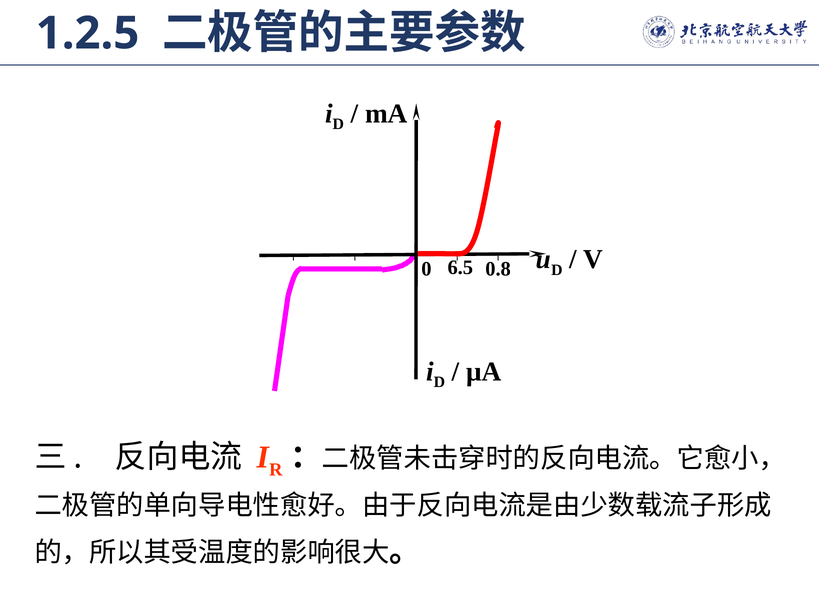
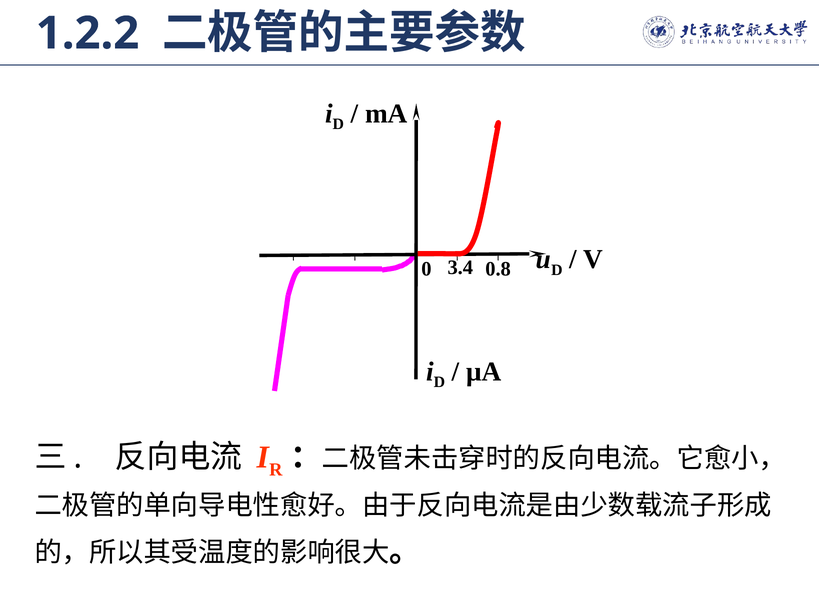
1.2.5: 1.2.5 -> 1.2.2
6.5: 6.5 -> 3.4
